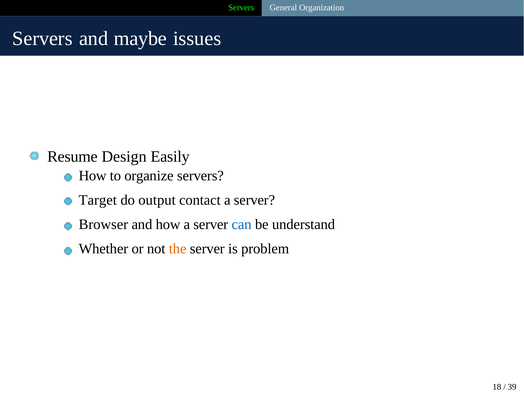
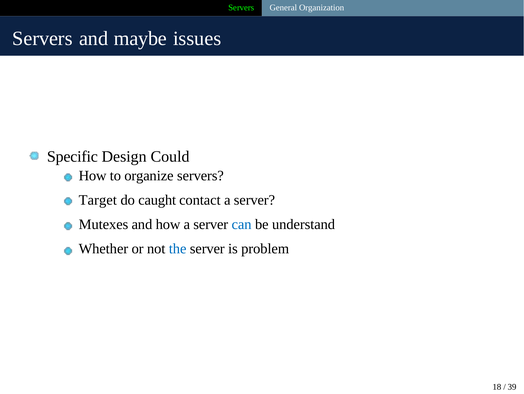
Resume: Resume -> Specific
Easily: Easily -> Could
output: output -> caught
Browser: Browser -> Mutexes
the colour: orange -> blue
